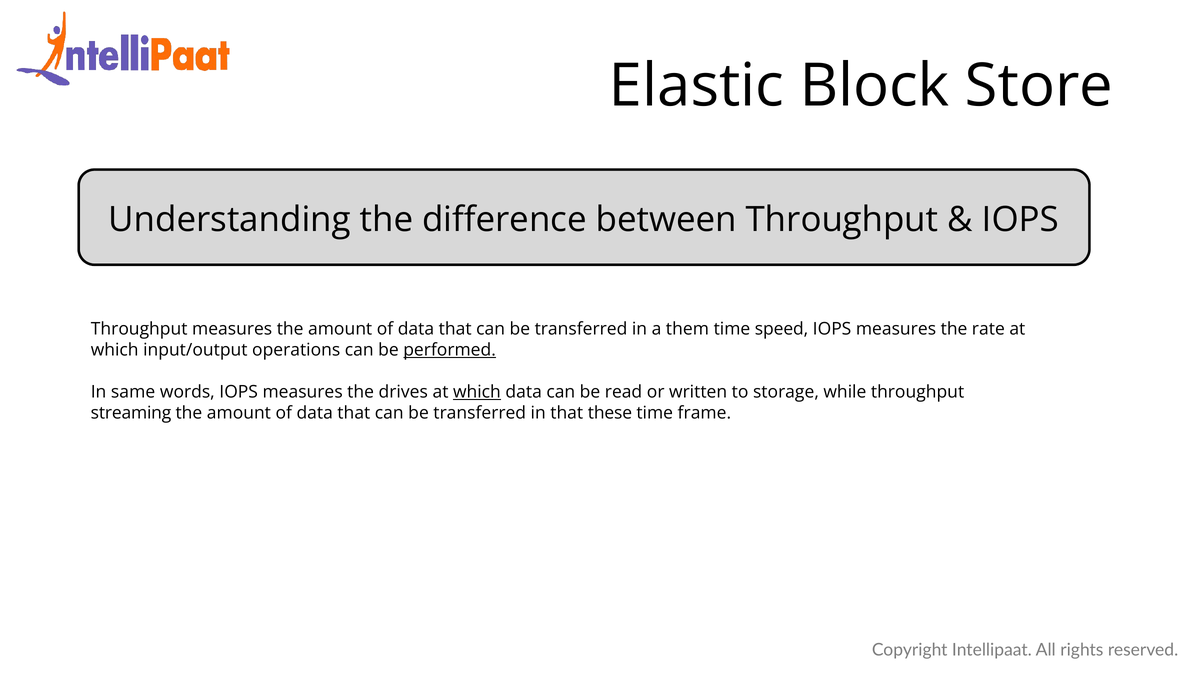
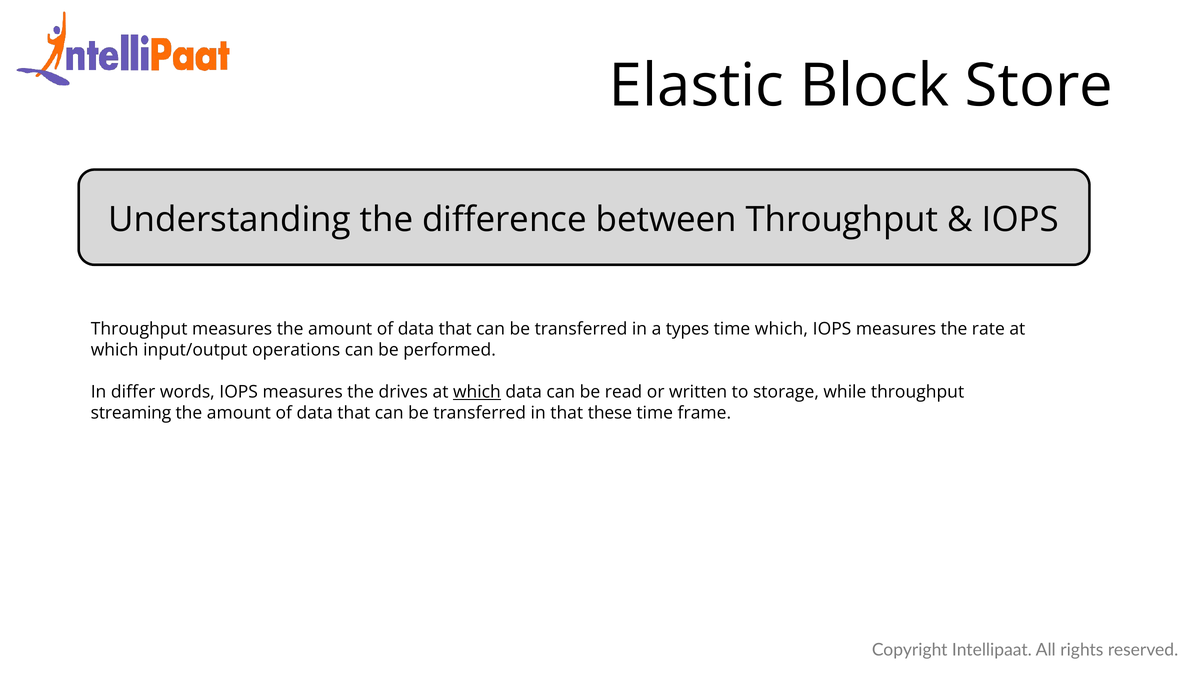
them: them -> types
time speed: speed -> which
performed underline: present -> none
same: same -> differ
